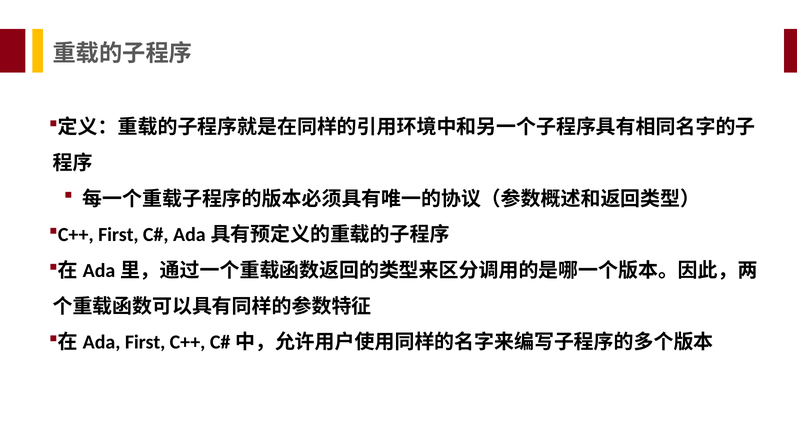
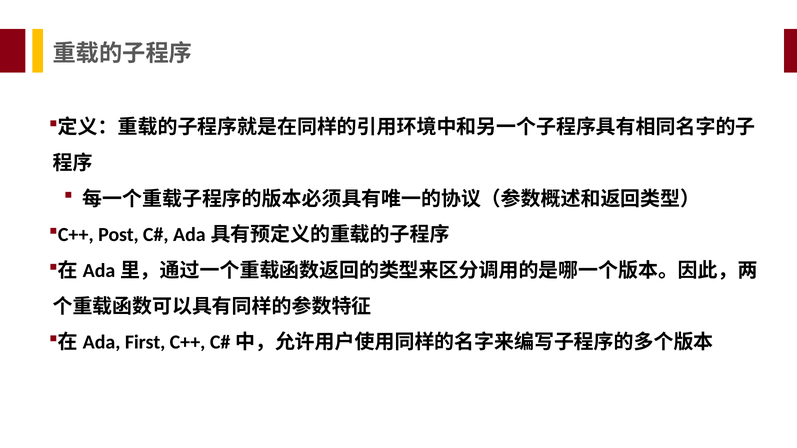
C++ First: First -> Post
